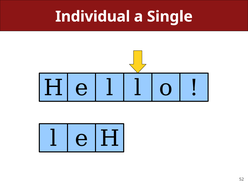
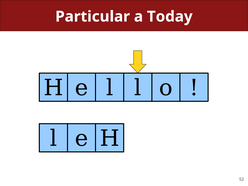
Individual: Individual -> Particular
Single: Single -> Today
